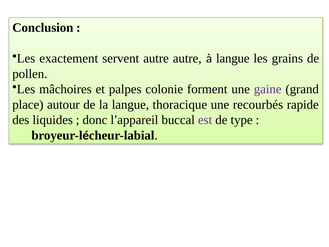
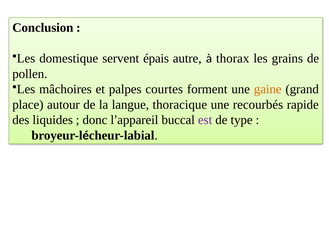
exactement: exactement -> domestique
servent autre: autre -> épais
à langue: langue -> thorax
colonie: colonie -> courtes
gaine colour: purple -> orange
